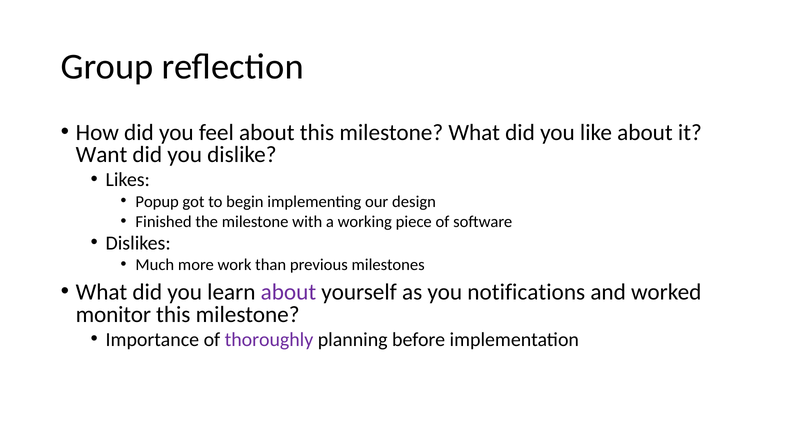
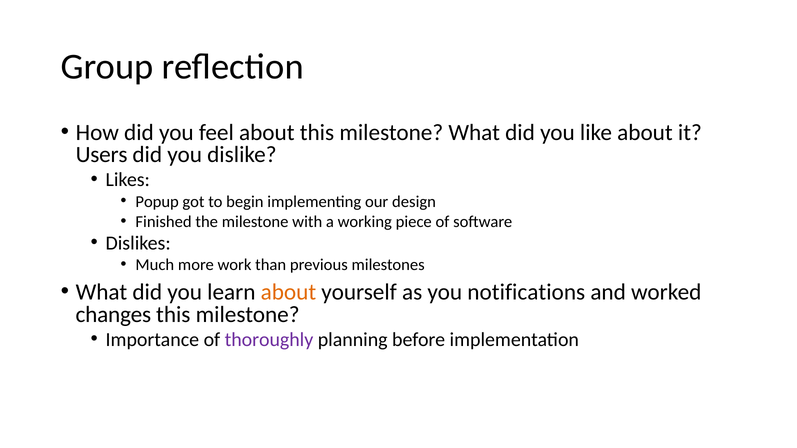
Want: Want -> Users
about at (288, 292) colour: purple -> orange
monitor: monitor -> changes
